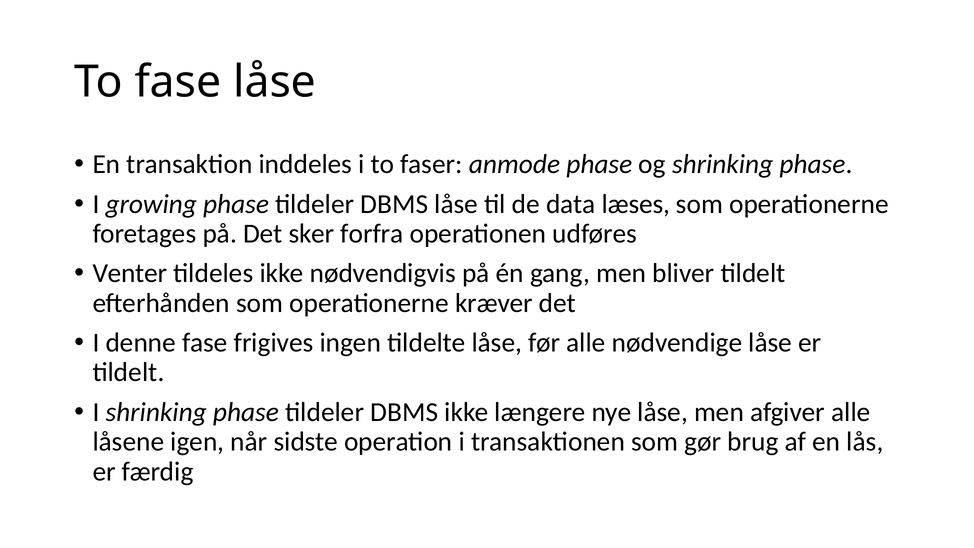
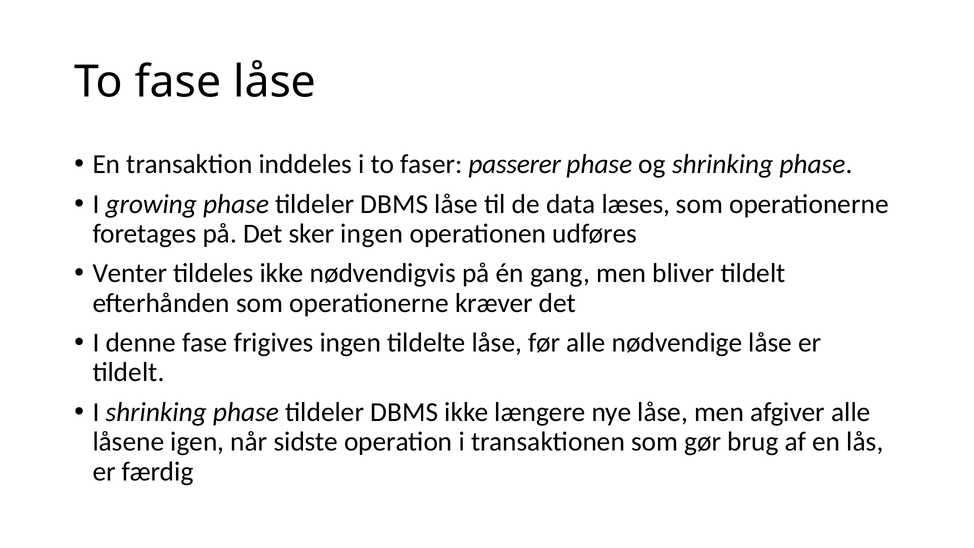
anmode: anmode -> passerer
sker forfra: forfra -> ingen
